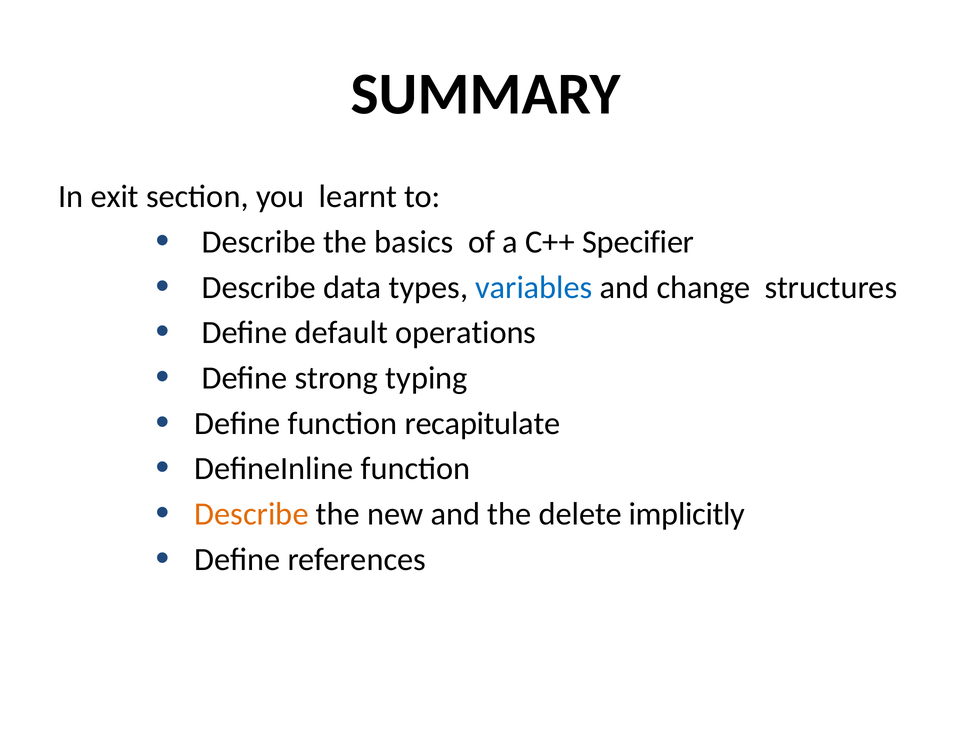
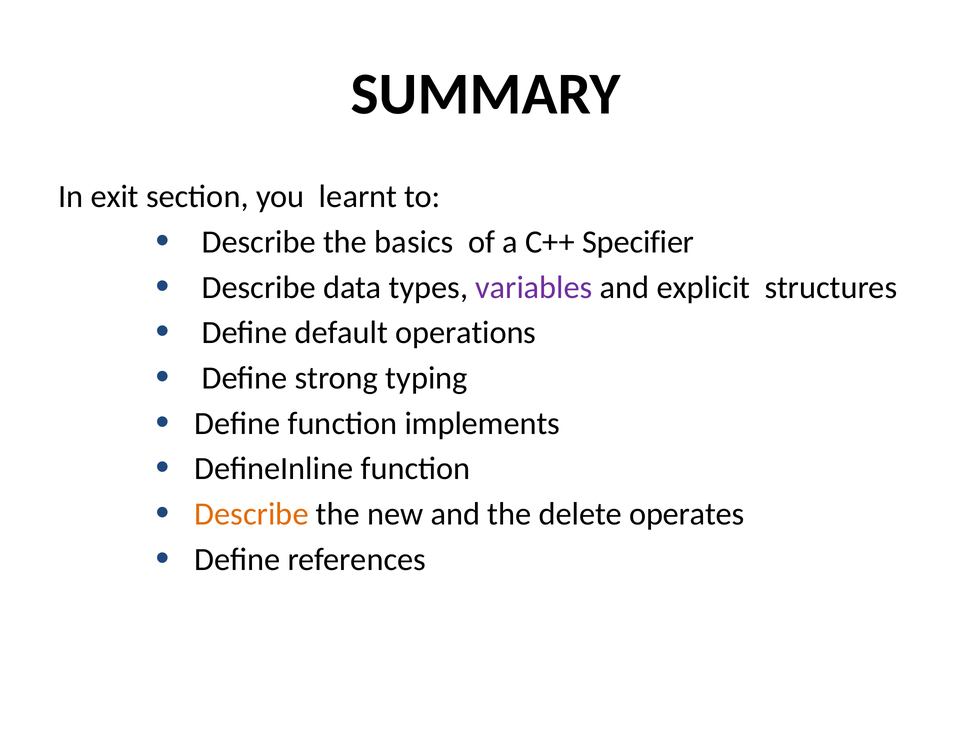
variables colour: blue -> purple
change: change -> explicit
recapitulate: recapitulate -> implements
implicitly: implicitly -> operates
